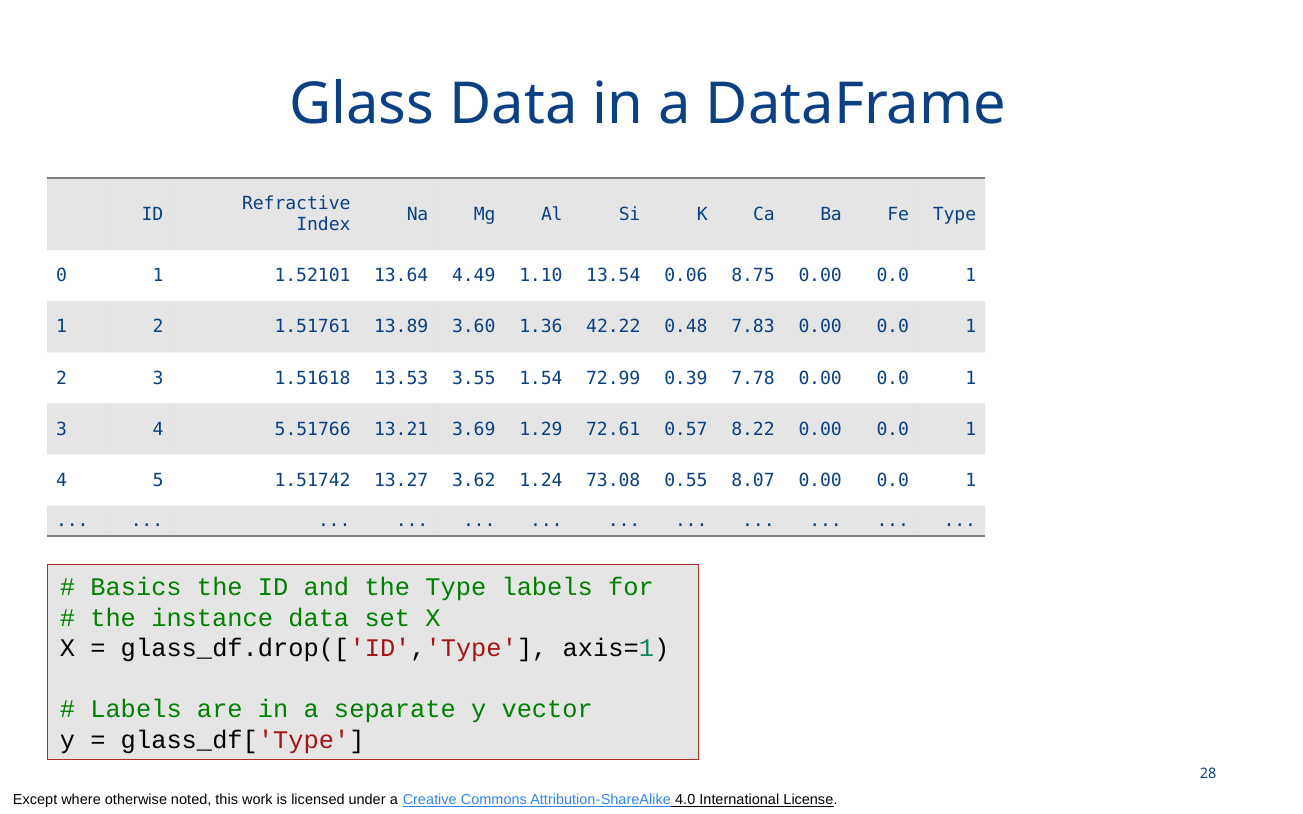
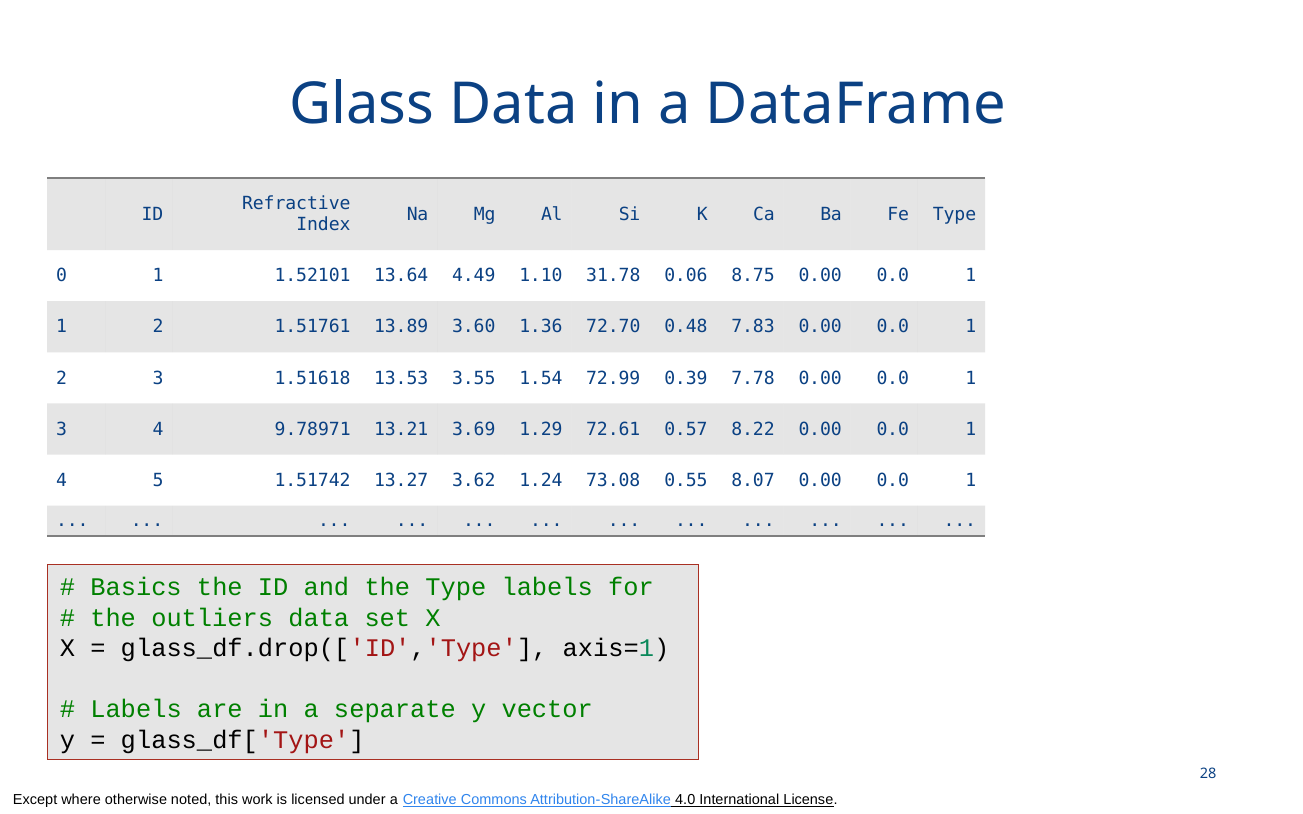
13.54: 13.54 -> 31.78
42.22: 42.22 -> 72.70
5.51766: 5.51766 -> 9.78971
instance: instance -> outliers
